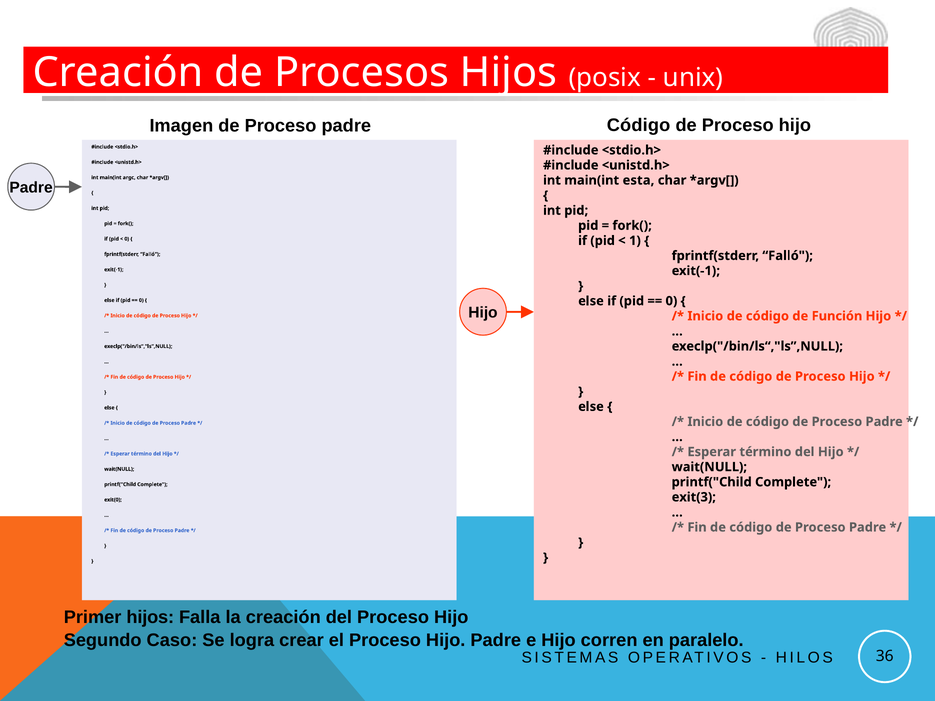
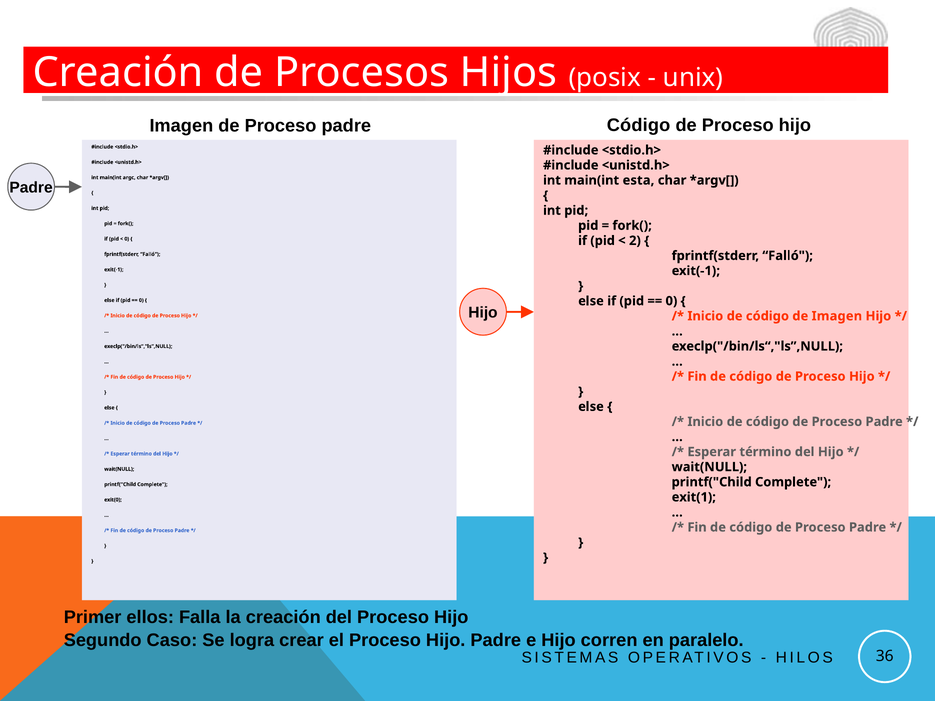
1: 1 -> 2
de Función: Función -> Imagen
exit(3: exit(3 -> exit(1
Primer hijos: hijos -> ellos
